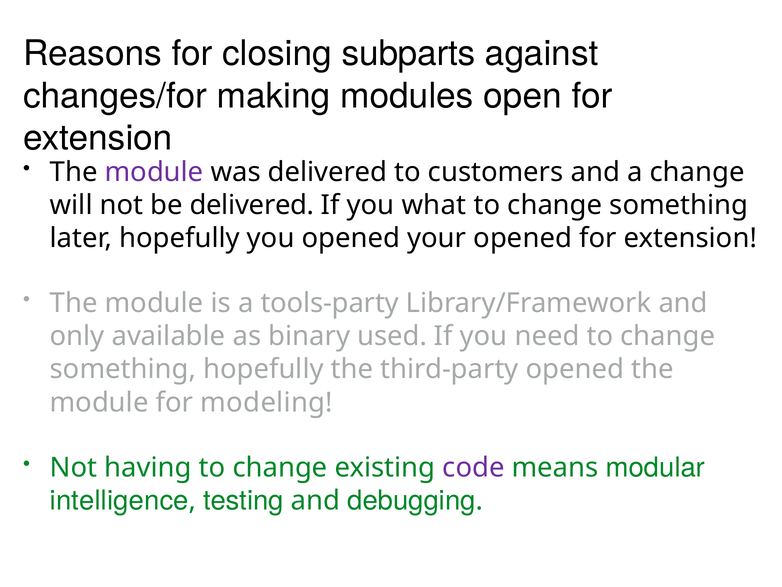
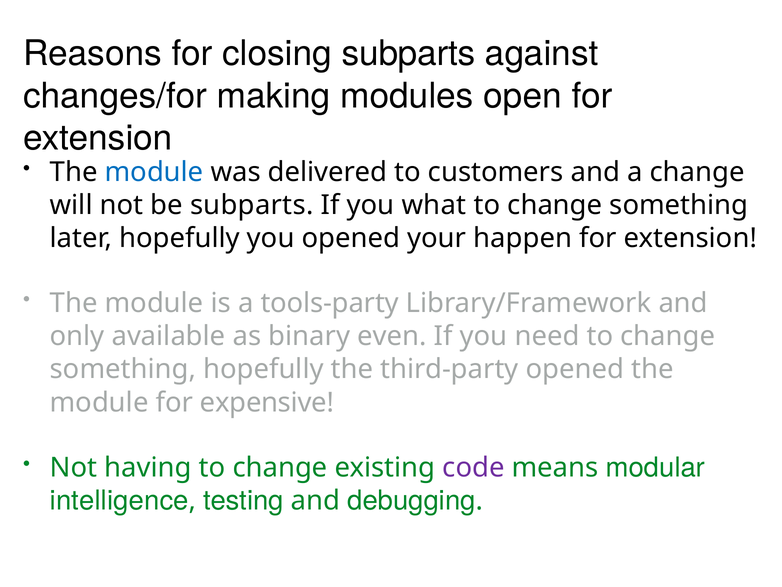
module at (154, 172) colour: purple -> blue
be delivered: delivered -> subparts
your opened: opened -> happen
used: used -> even
modeling: modeling -> expensive
